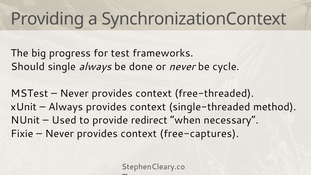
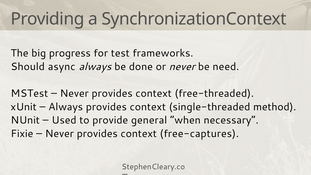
single: single -> async
cycle: cycle -> need
redirect: redirect -> general
